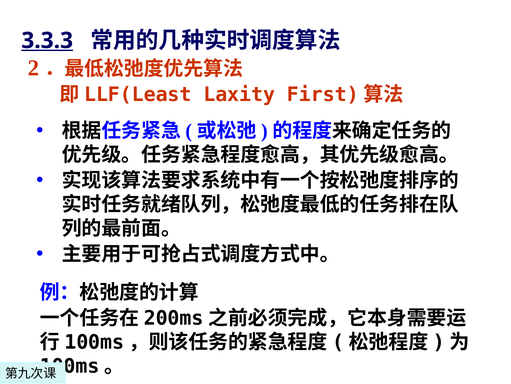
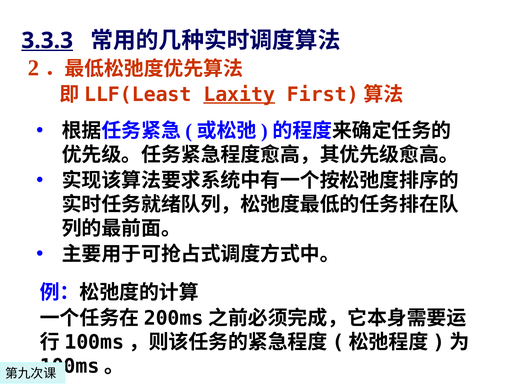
Laxity underline: none -> present
